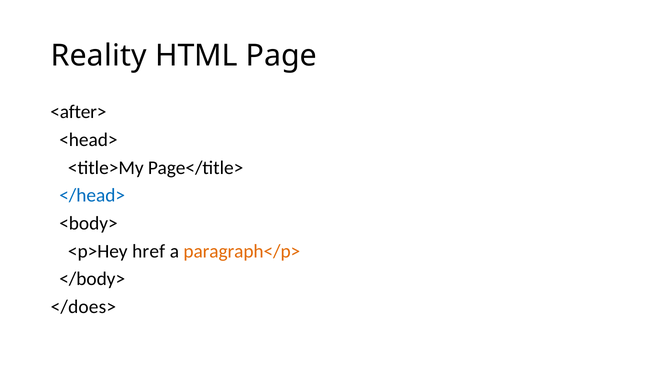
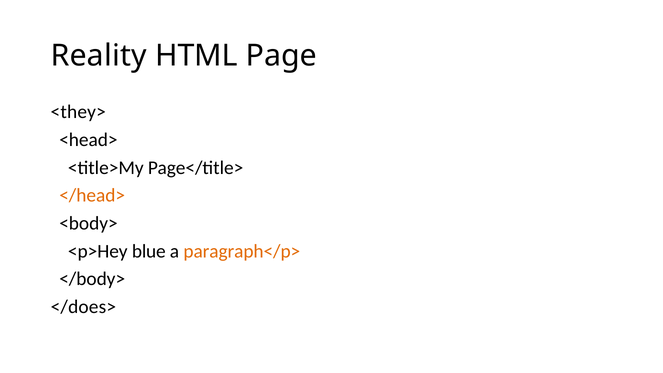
<after>: <after> -> <they>
</head> colour: blue -> orange
href: href -> blue
